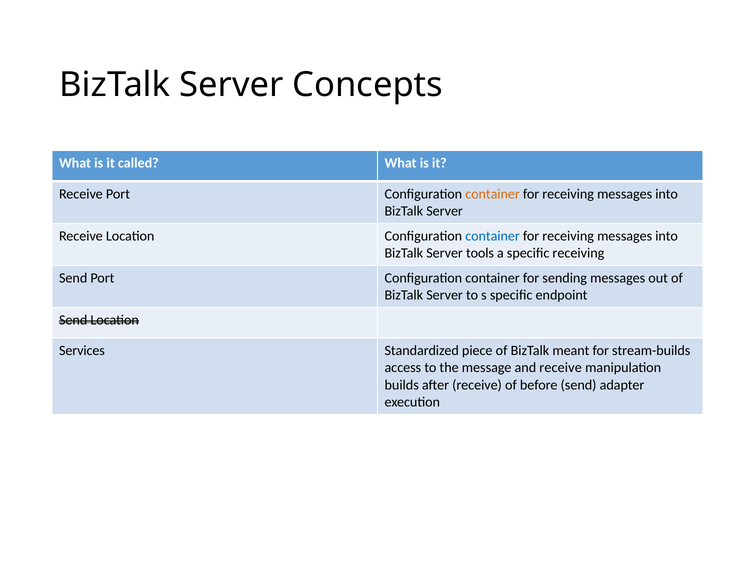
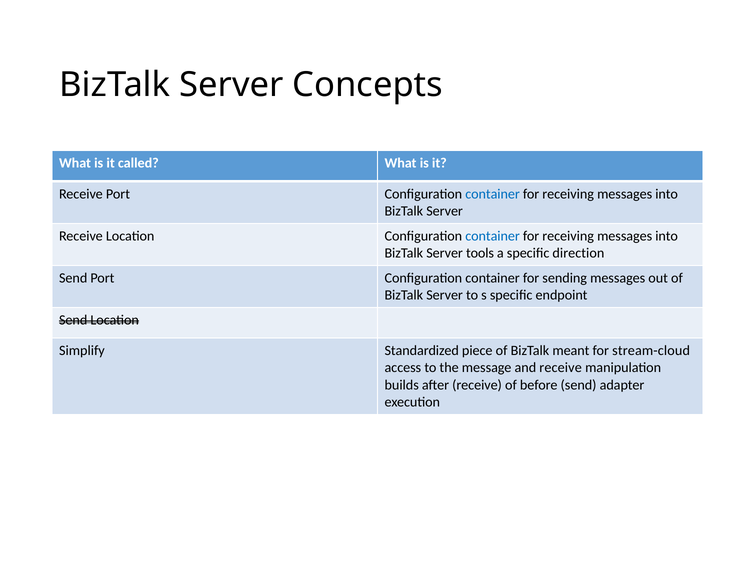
container at (493, 194) colour: orange -> blue
specific receiving: receiving -> direction
Services: Services -> Simplify
stream-builds: stream-builds -> stream-cloud
